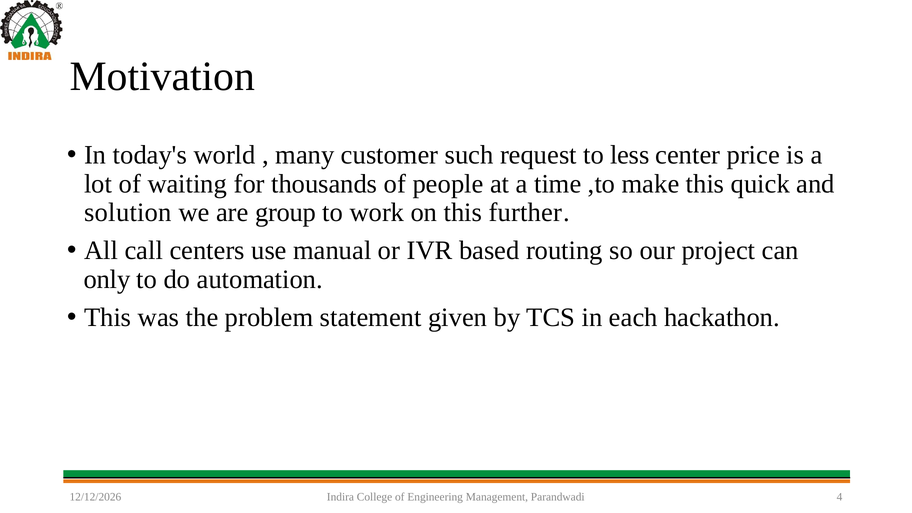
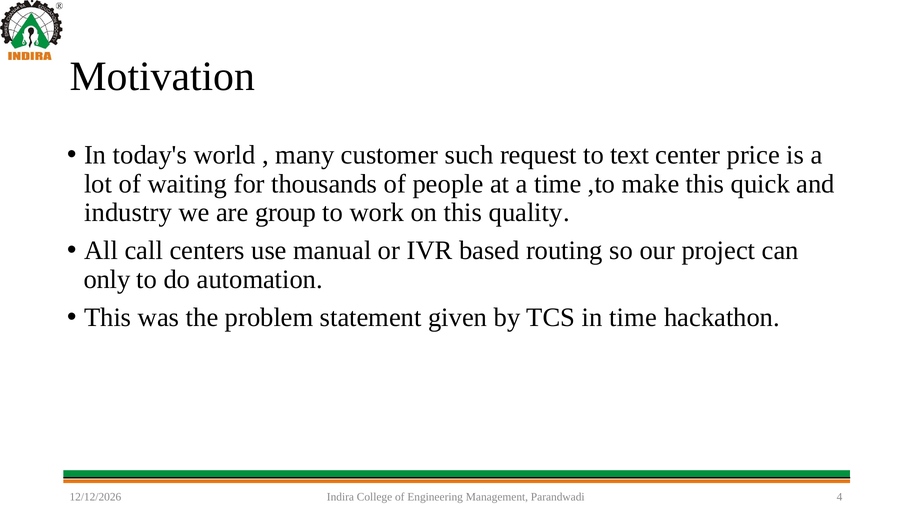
less: less -> text
solution: solution -> industry
further: further -> quality
in each: each -> time
